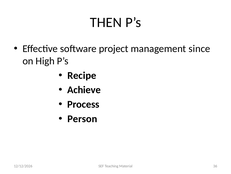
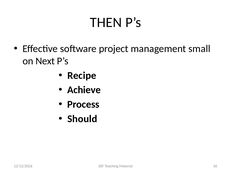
since: since -> small
High: High -> Next
Person: Person -> Should
